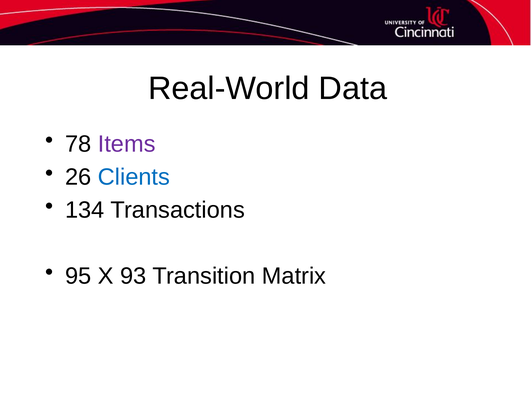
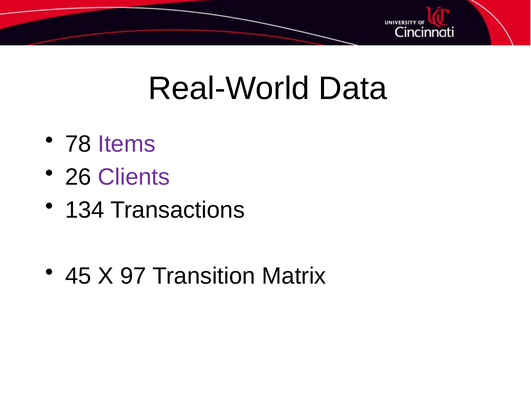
Clients colour: blue -> purple
95: 95 -> 45
93: 93 -> 97
